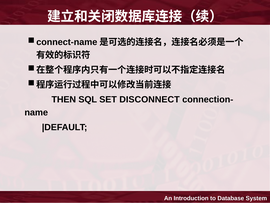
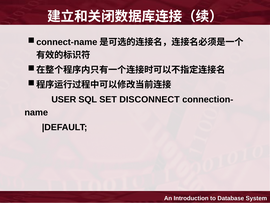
THEN: THEN -> USER
